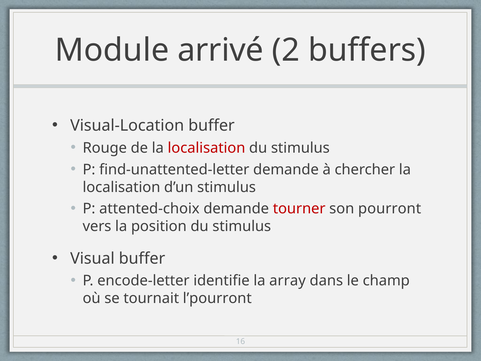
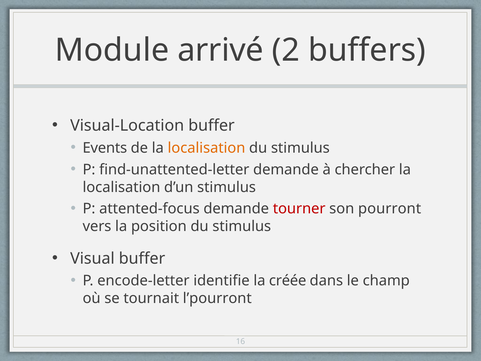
Rouge: Rouge -> Events
localisation at (207, 148) colour: red -> orange
attented-choix: attented-choix -> attented-focus
array: array -> créée
